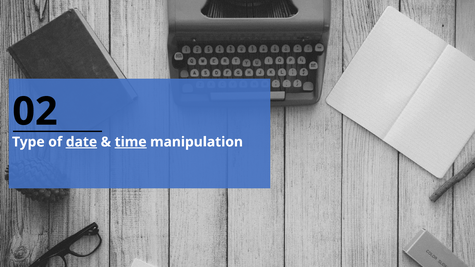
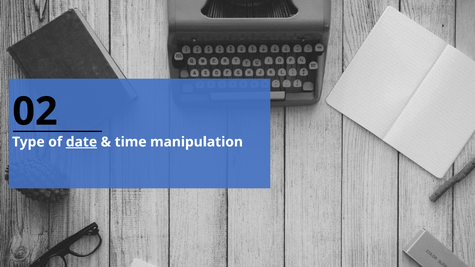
time underline: present -> none
